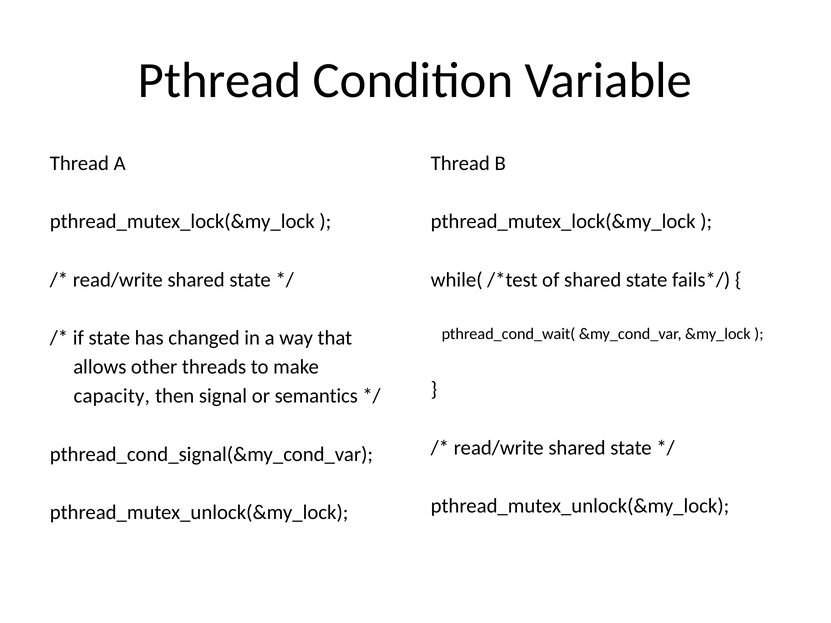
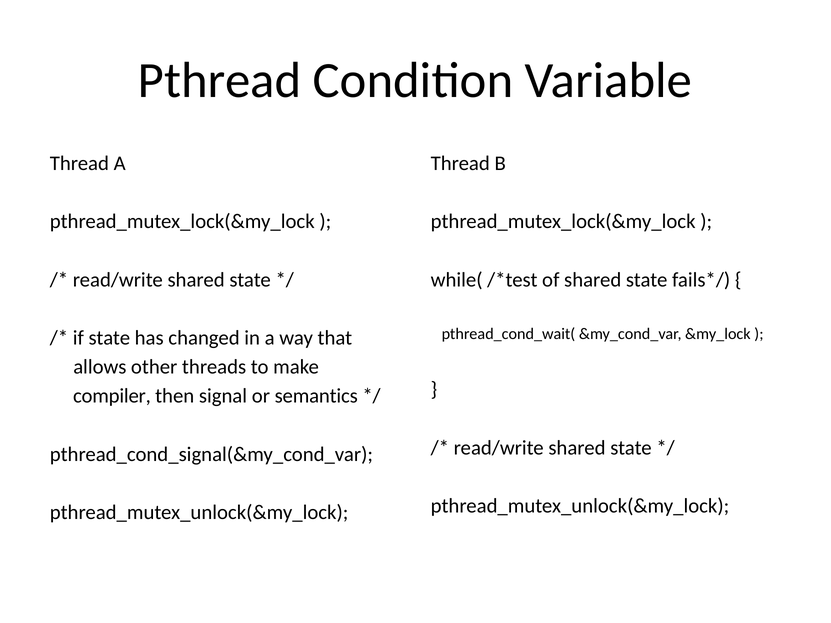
capacity: capacity -> compiler
